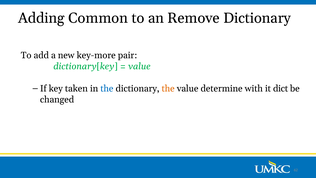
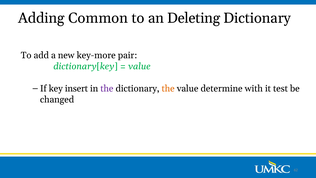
Remove: Remove -> Deleting
taken: taken -> insert
the at (107, 88) colour: blue -> purple
dict: dict -> test
